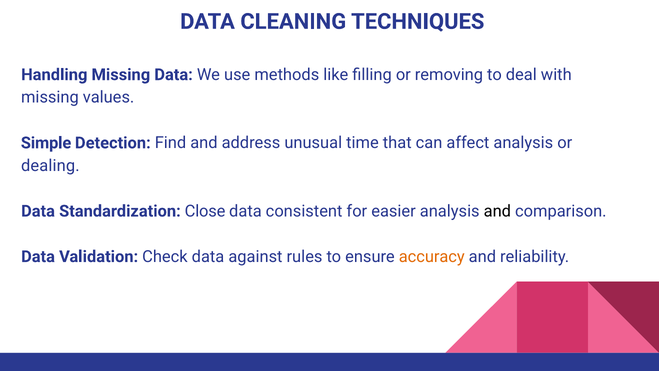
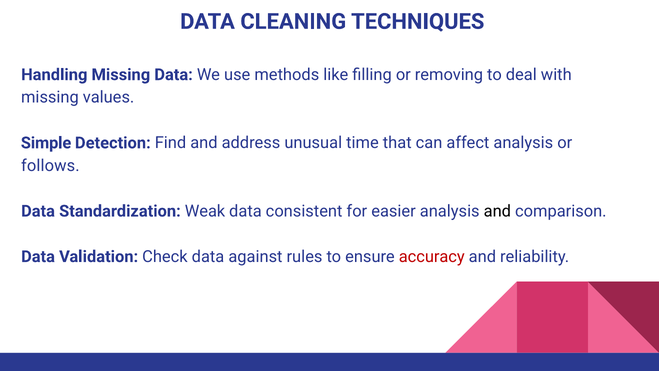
dealing: dealing -> follows
Close: Close -> Weak
accuracy colour: orange -> red
